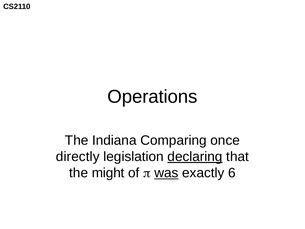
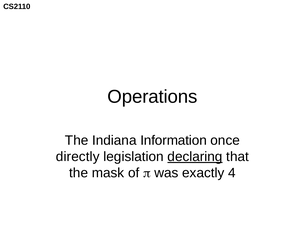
Comparing: Comparing -> Information
might: might -> mask
was underline: present -> none
6: 6 -> 4
